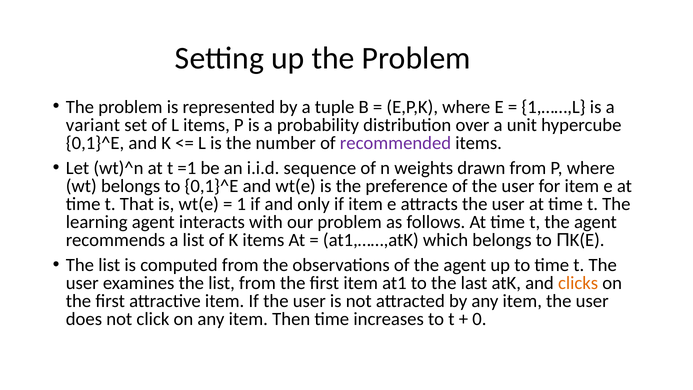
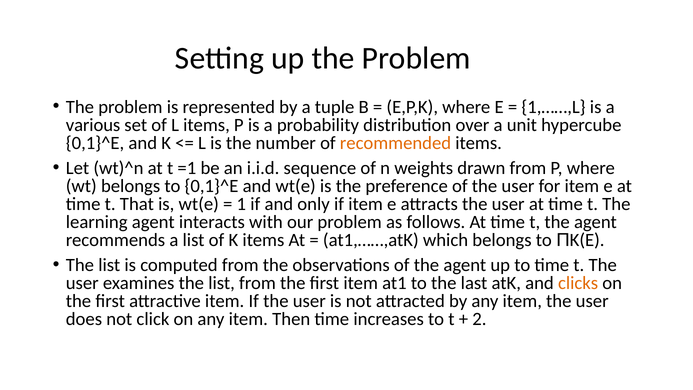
variant: variant -> various
recommended colour: purple -> orange
0: 0 -> 2
